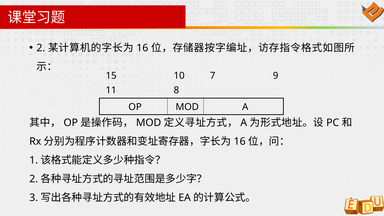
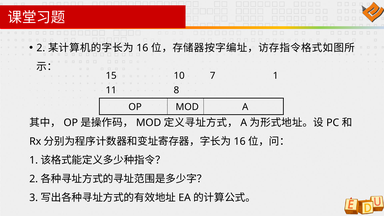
7 9: 9 -> 1
